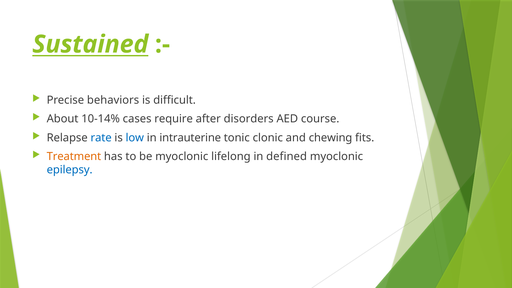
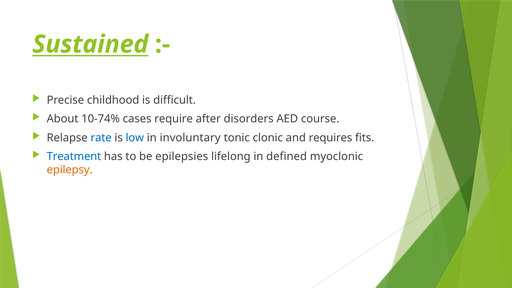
behaviors: behaviors -> childhood
10-14%: 10-14% -> 10-74%
intrauterine: intrauterine -> involuntary
chewing: chewing -> requires
Treatment colour: orange -> blue
be myoclonic: myoclonic -> epilepsies
epilepsy colour: blue -> orange
